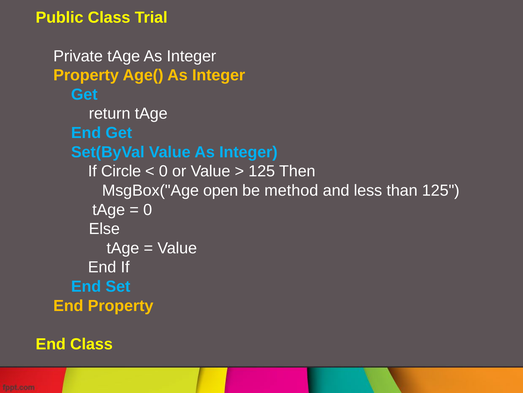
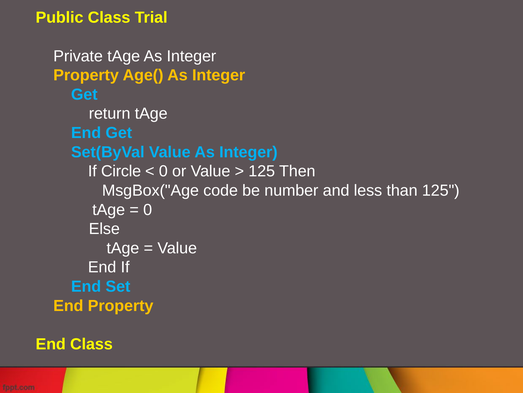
open: open -> code
method: method -> number
